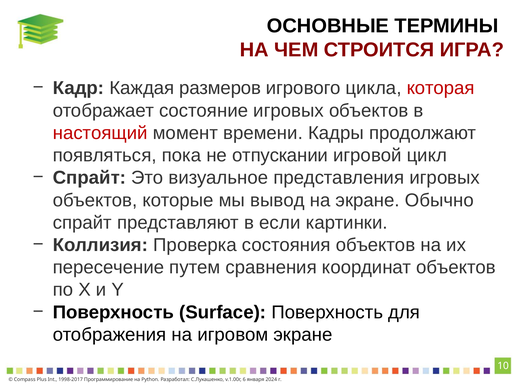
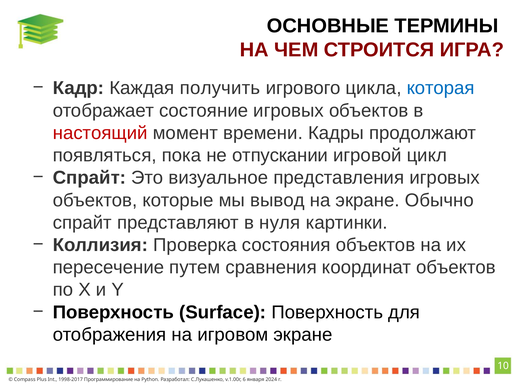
размеров: размеров -> получить
которая colour: red -> blue
если: если -> нуля
